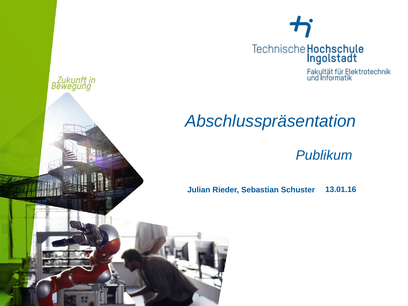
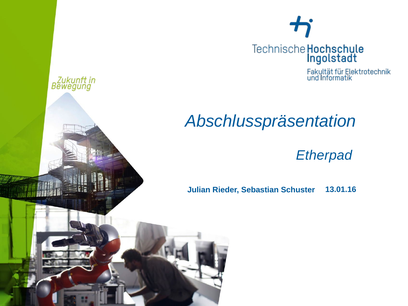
Publikum: Publikum -> Etherpad
